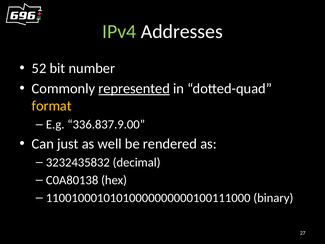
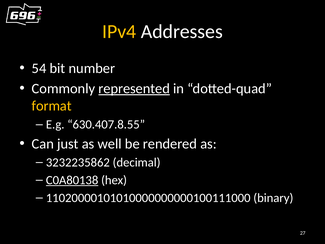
IPv4 colour: light green -> yellow
52: 52 -> 54
336.837.9.00: 336.837.9.00 -> 630.407.8.55
3232435832: 3232435832 -> 3232235862
C0A80138 underline: none -> present
11001000101010000000000100111000: 11001000101010000000000100111000 -> 11020000101010000000000100111000
